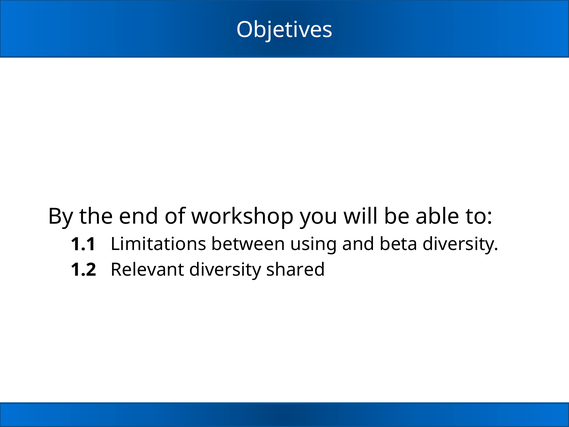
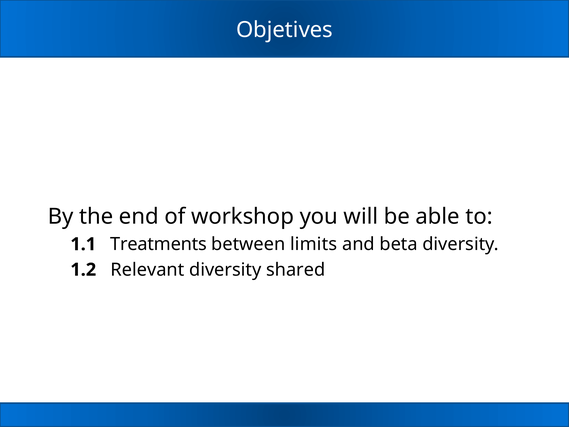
Limitations: Limitations -> Treatments
using: using -> limits
